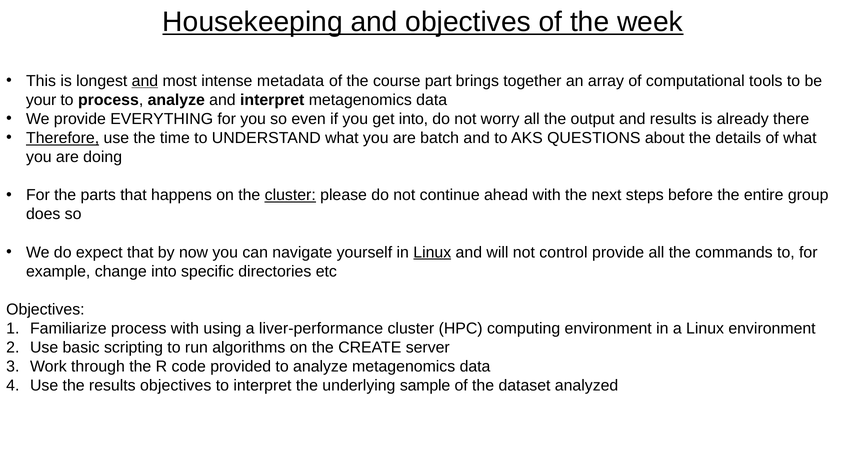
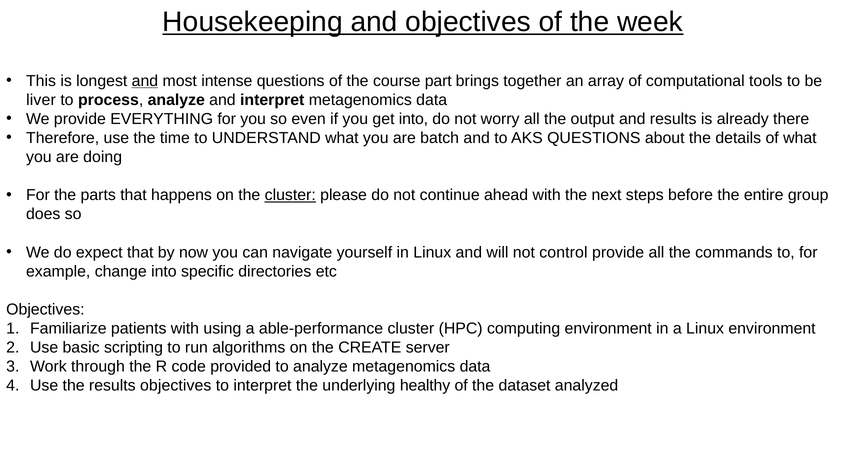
intense metadata: metadata -> questions
your: your -> liver
Therefore underline: present -> none
Linux at (432, 252) underline: present -> none
Familiarize process: process -> patients
liver-performance: liver-performance -> able-performance
sample: sample -> healthy
